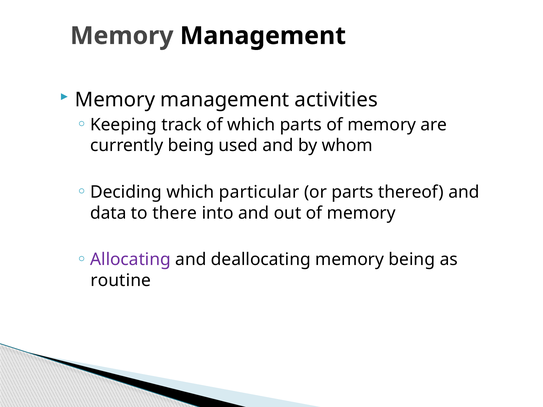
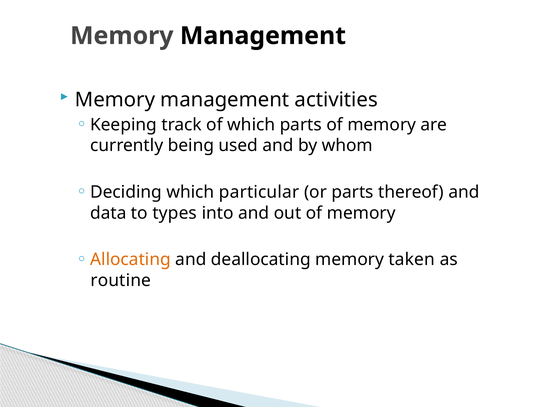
there: there -> types
Allocating colour: purple -> orange
memory being: being -> taken
